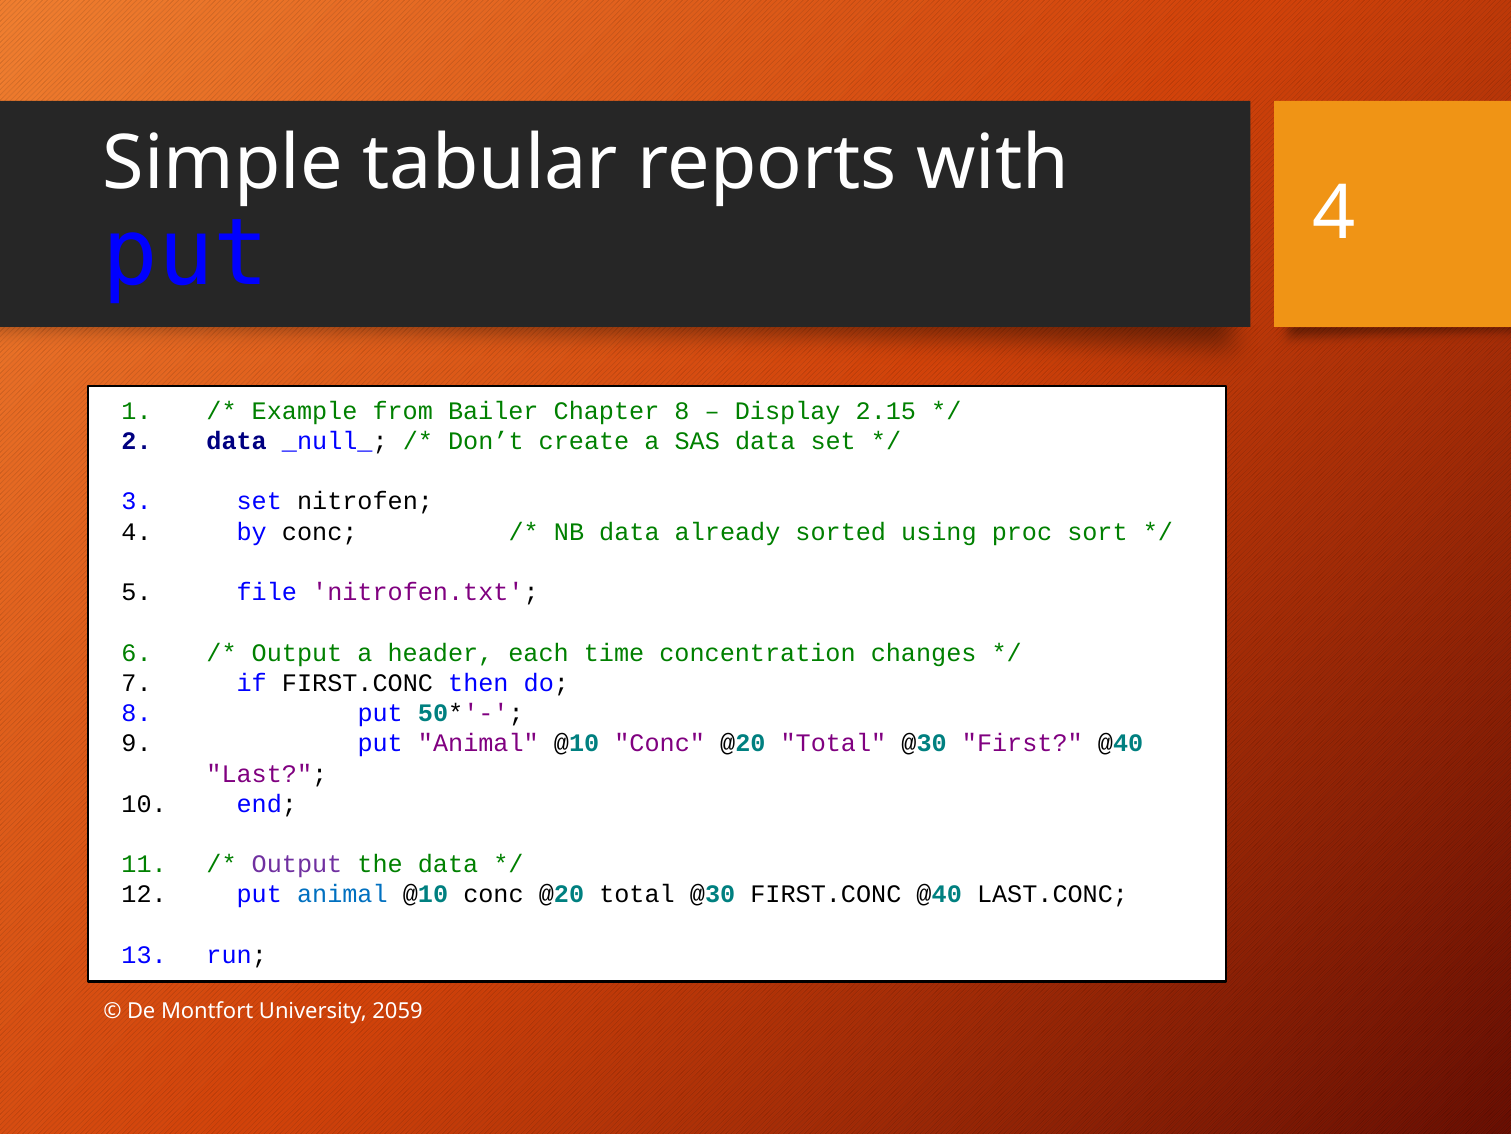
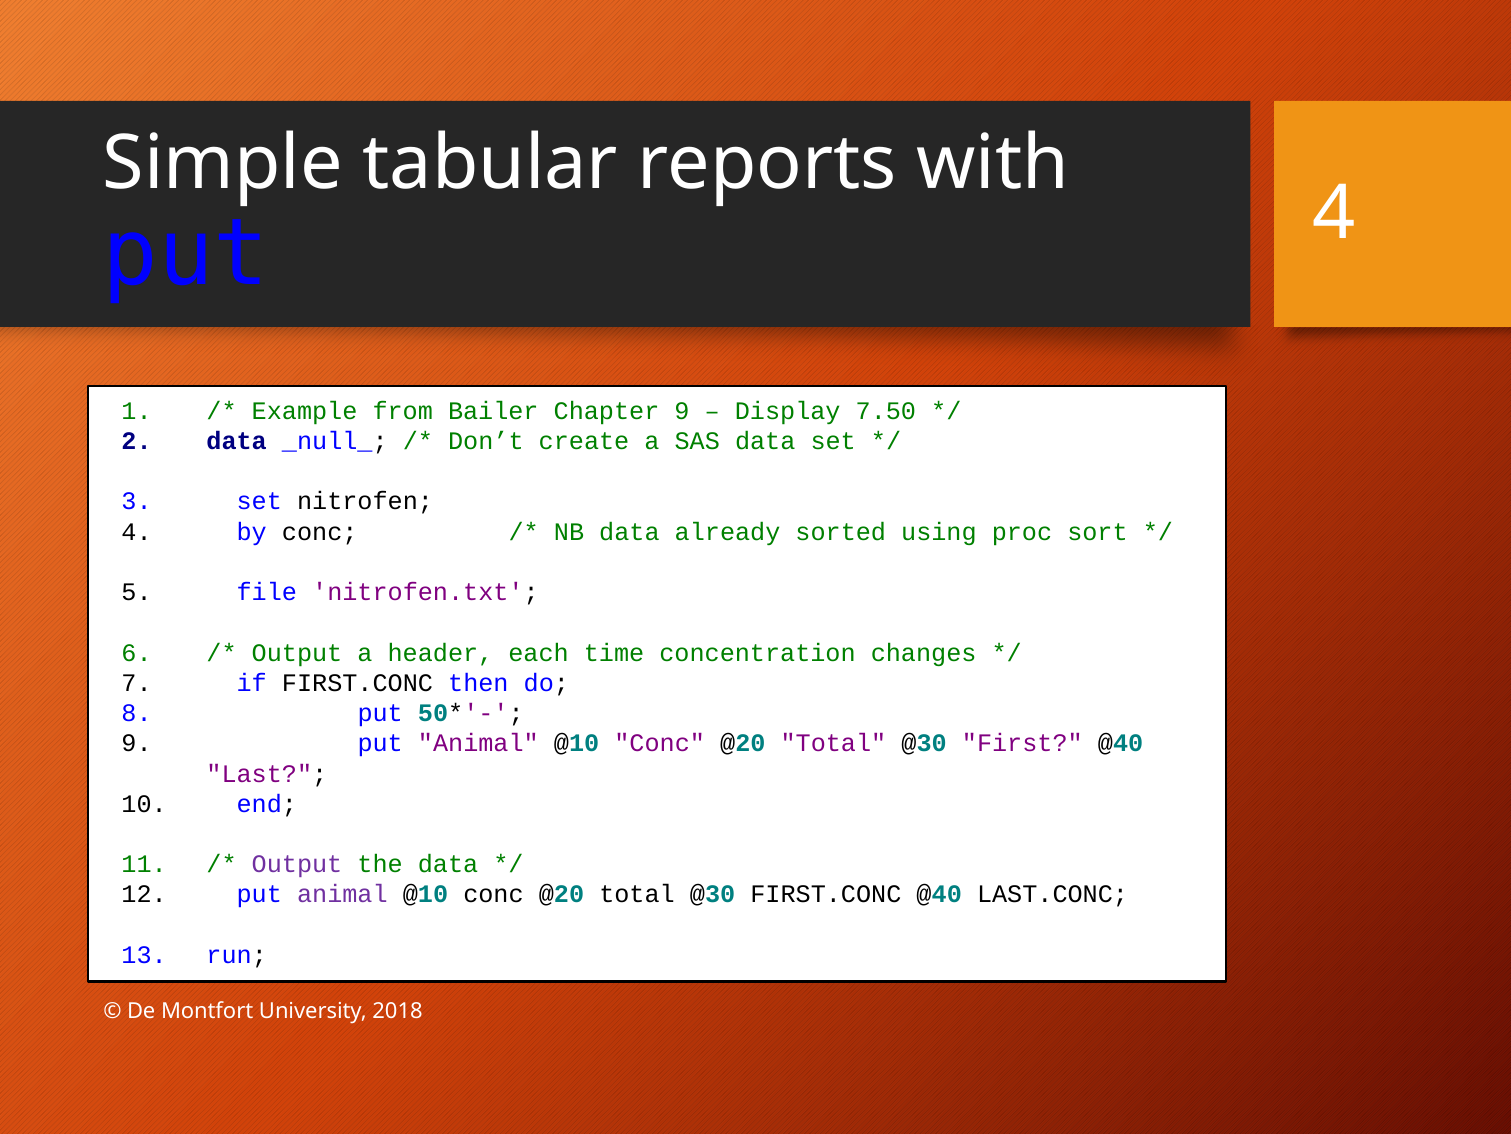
Chapter 8: 8 -> 9
2.15: 2.15 -> 7.50
animal at (342, 894) colour: blue -> purple
2059: 2059 -> 2018
